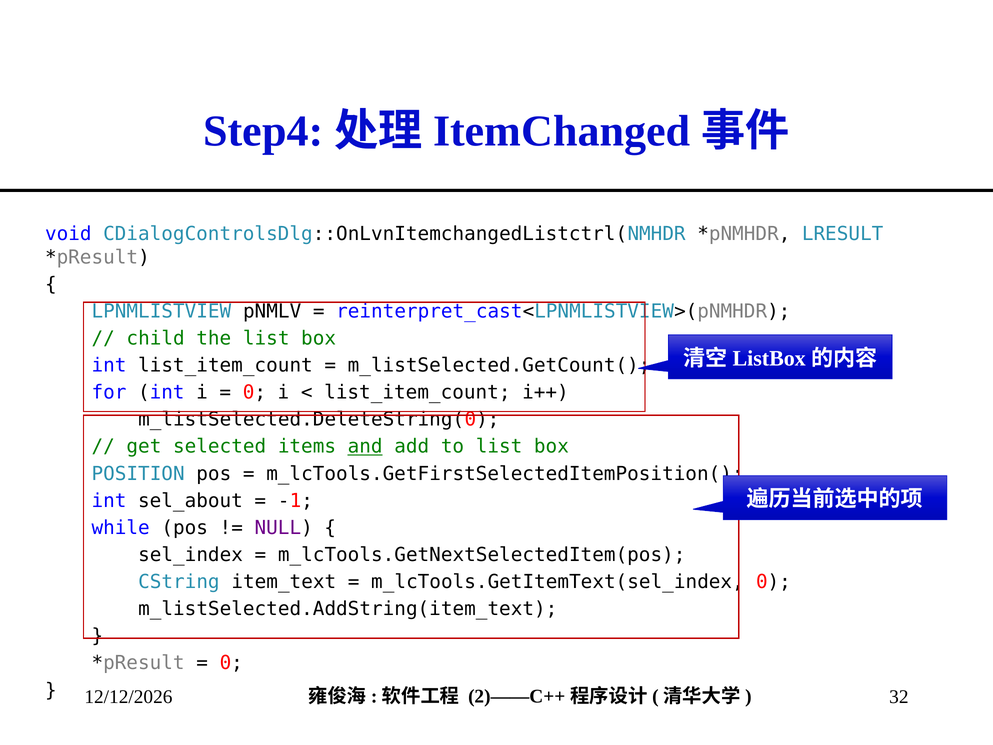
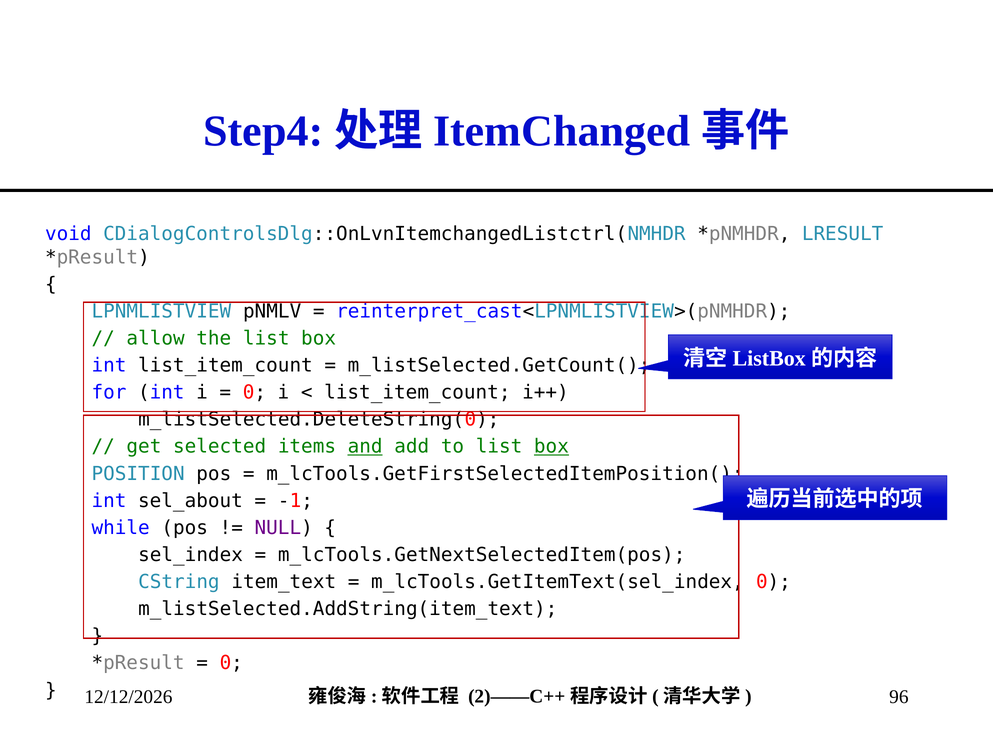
child: child -> allow
box at (551, 446) underline: none -> present
32: 32 -> 96
